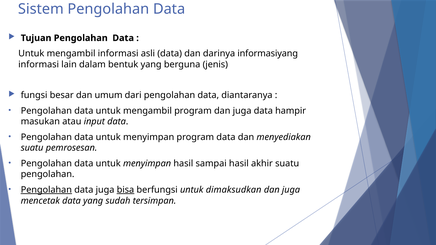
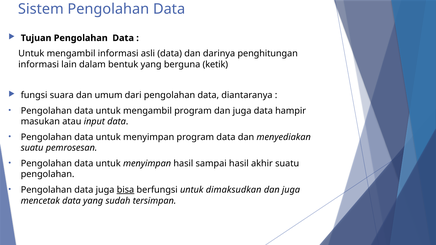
informasiyang: informasiyang -> penghitungan
jenis: jenis -> ketik
besar: besar -> suara
Pengolahan at (46, 190) underline: present -> none
